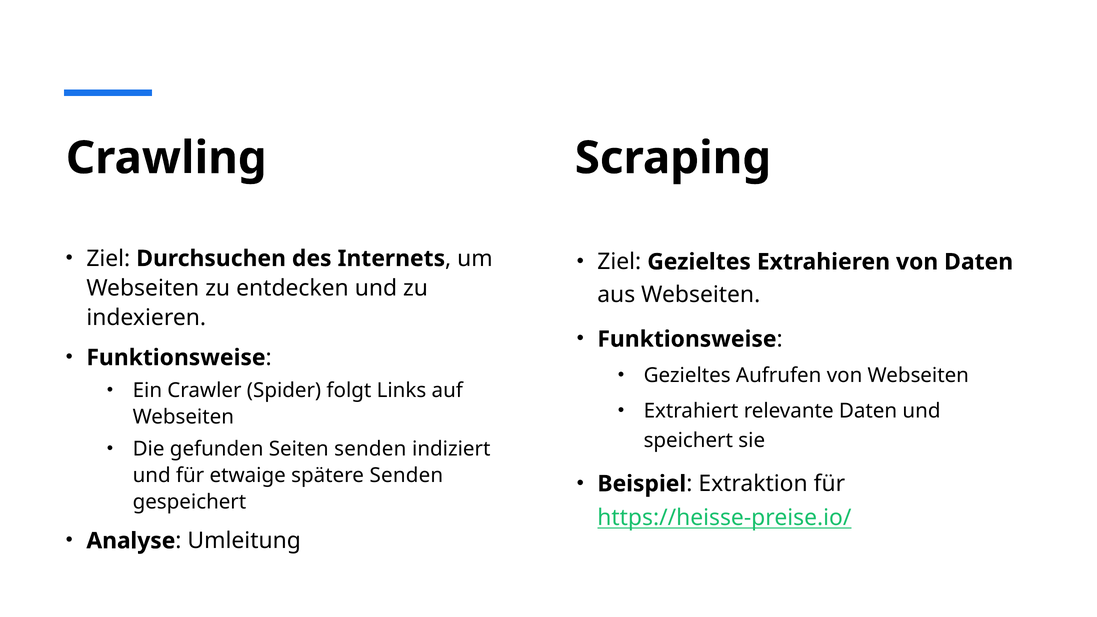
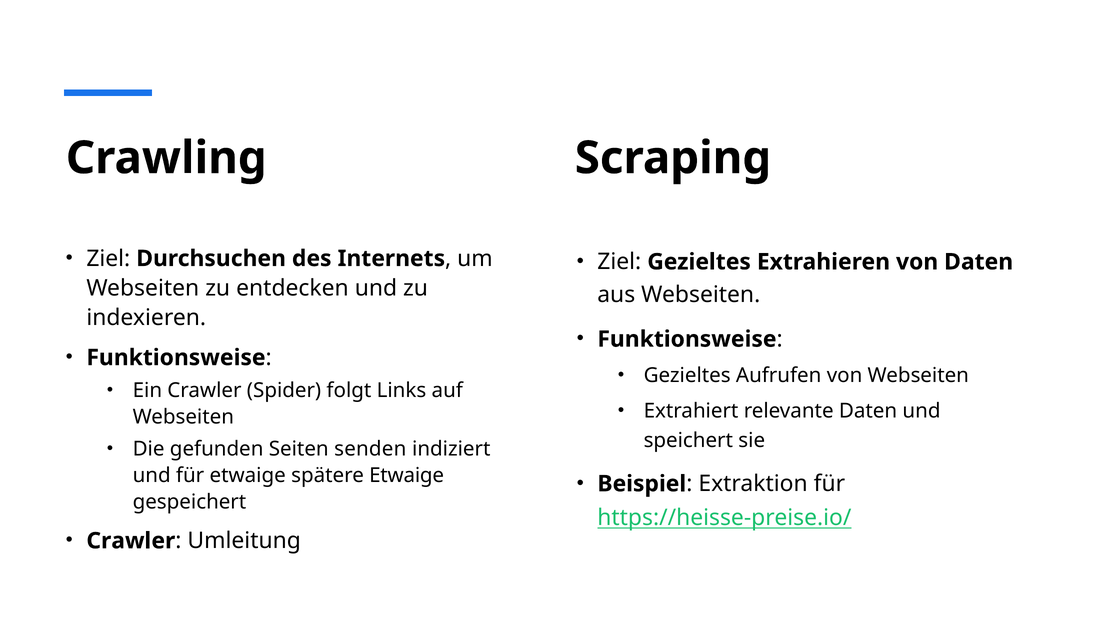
spätere Senden: Senden -> Etwaige
Analyse at (131, 541): Analyse -> Crawler
